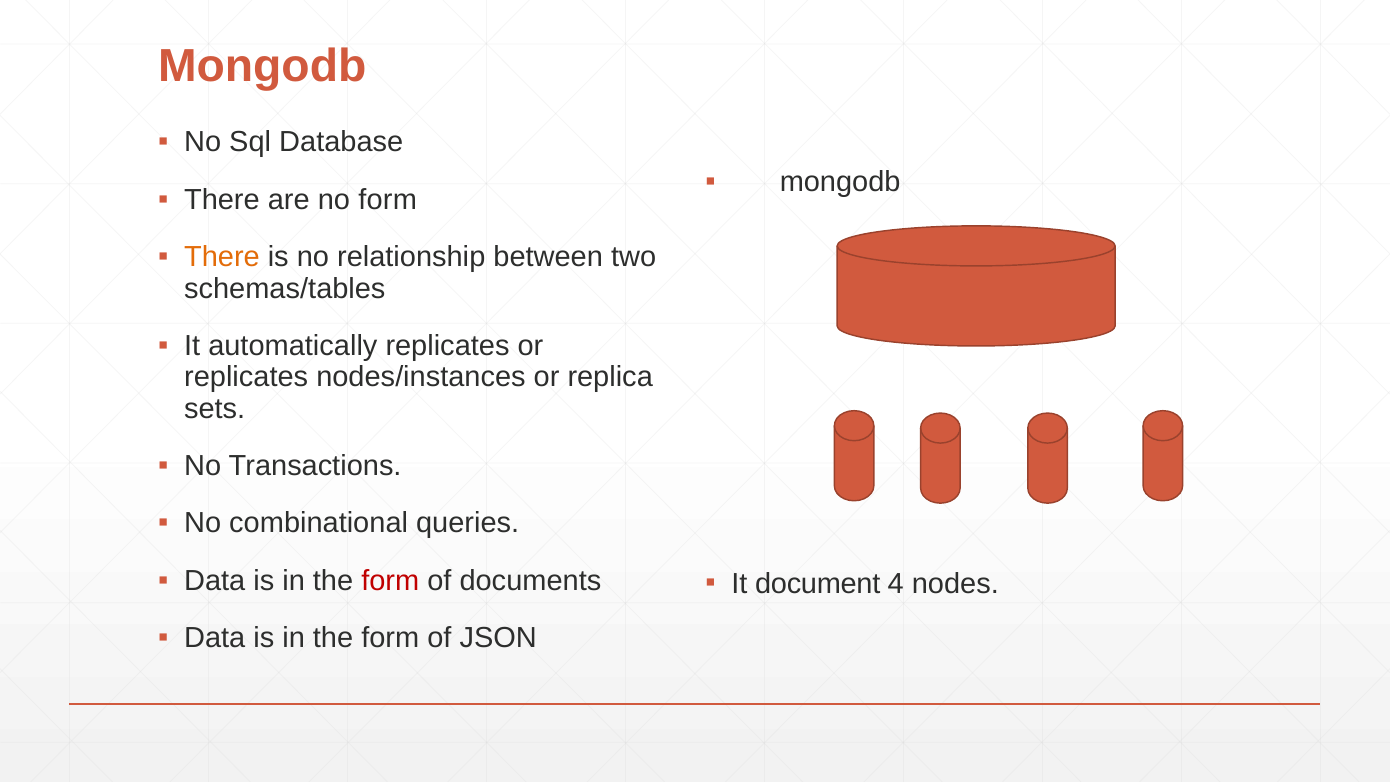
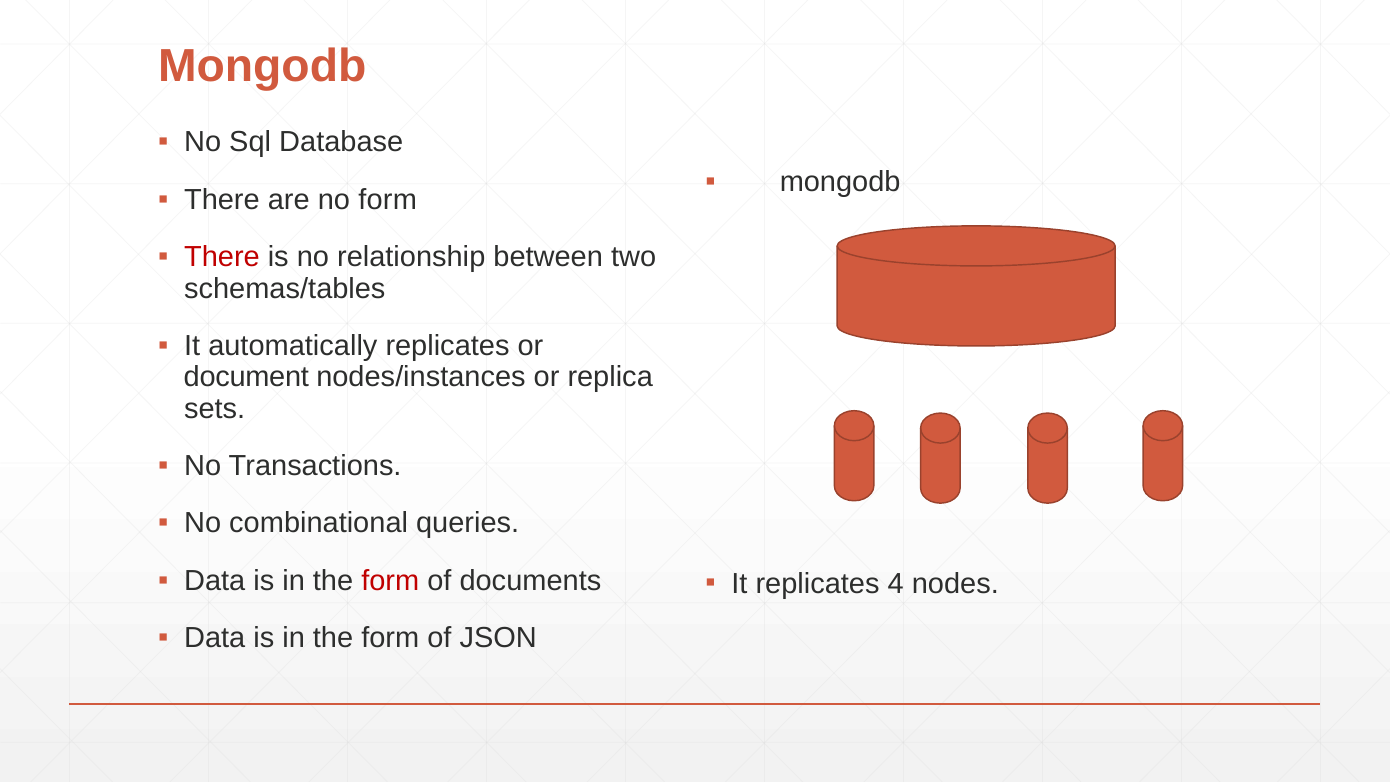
There at (222, 257) colour: orange -> red
replicates at (246, 377): replicates -> document
It document: document -> replicates
